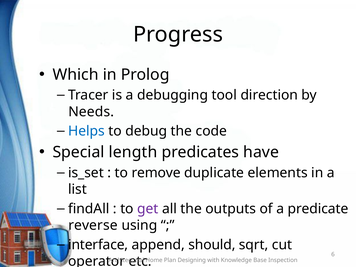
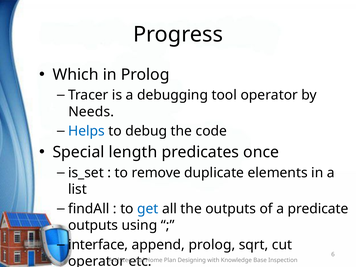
tool direction: direction -> operator
have: have -> once
get colour: purple -> blue
reverse at (93, 225): reverse -> outputs
append should: should -> prolog
